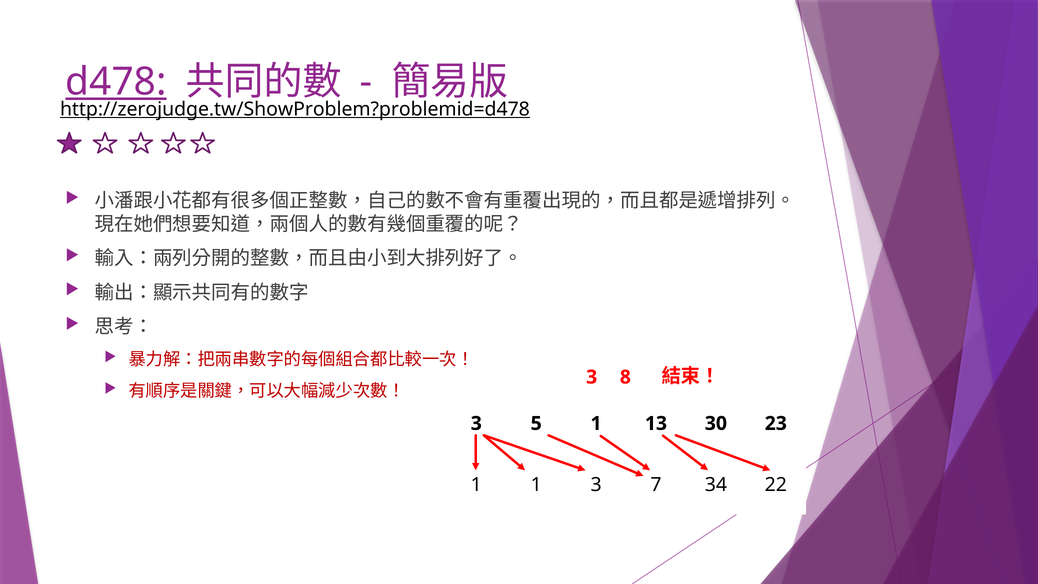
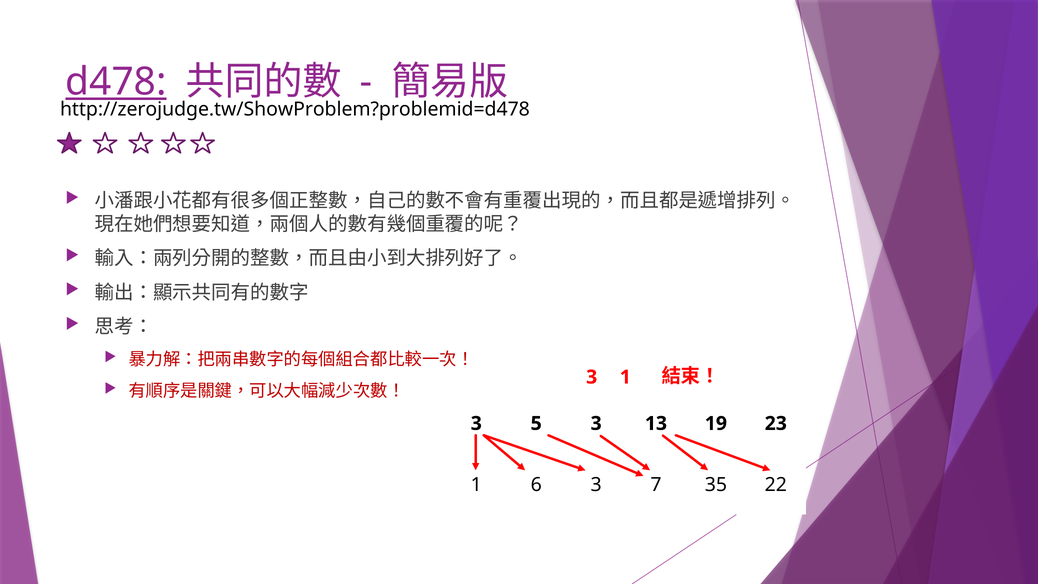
http://zerojudge.tw/ShowProblem?problemid=d478 underline: present -> none
3 8: 8 -> 1
5 1: 1 -> 3
30: 30 -> 19
1 1: 1 -> 6
34: 34 -> 35
